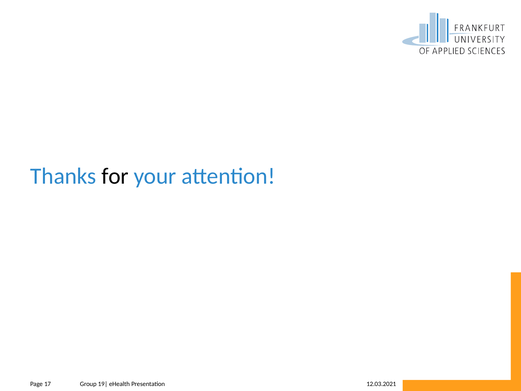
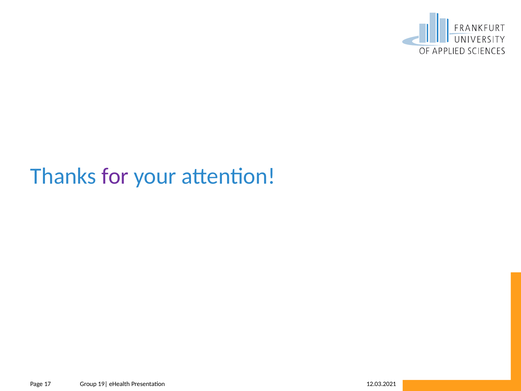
for colour: black -> purple
